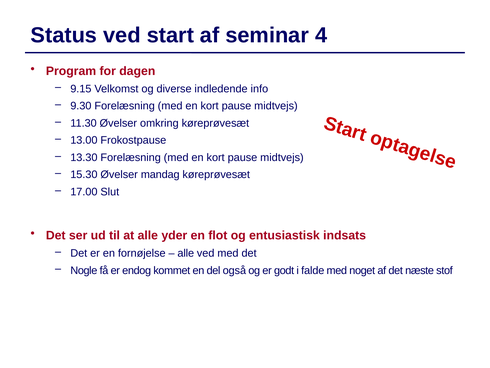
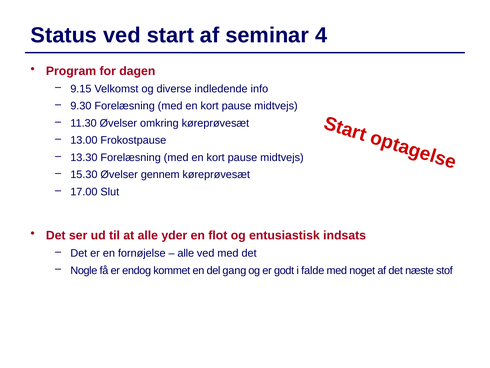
mandag: mandag -> gennem
også: også -> gang
